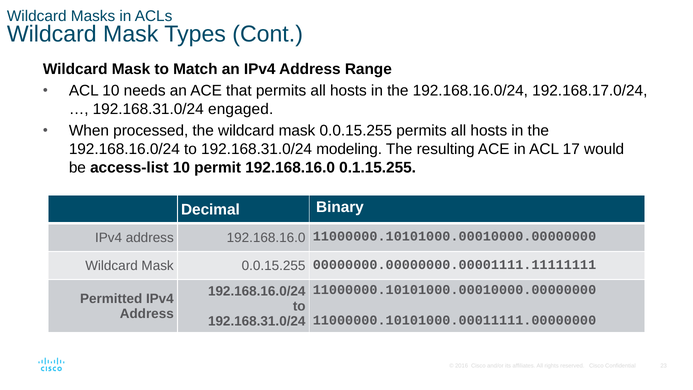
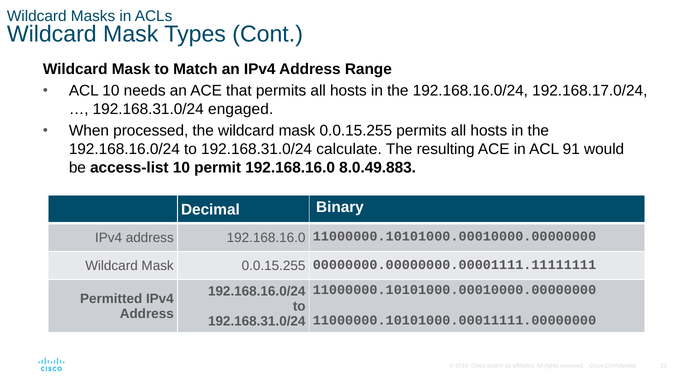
modeling: modeling -> calculate
17: 17 -> 91
0.1.15.255: 0.1.15.255 -> 8.0.49.883
